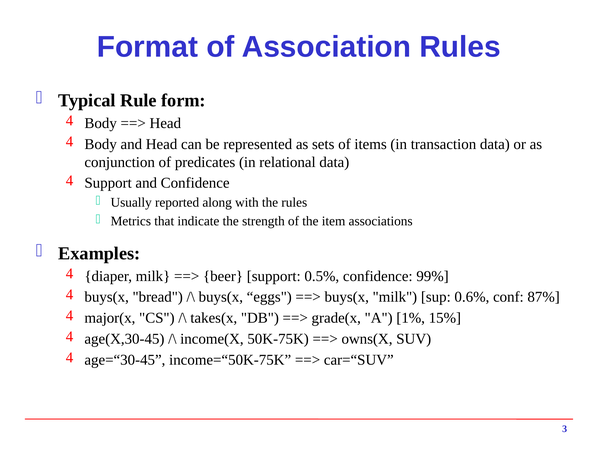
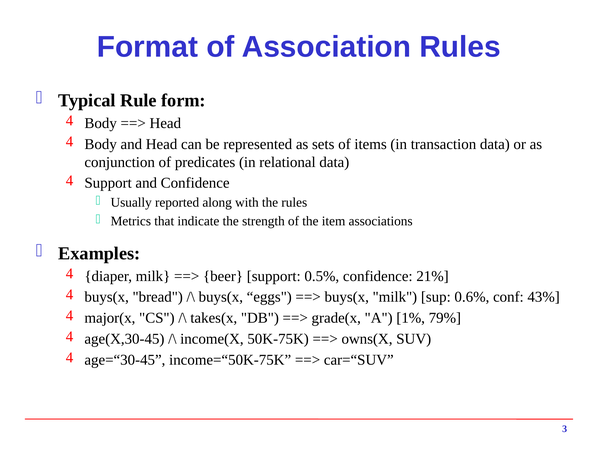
99%: 99% -> 21%
87%: 87% -> 43%
15%: 15% -> 79%
